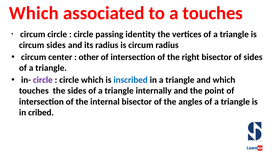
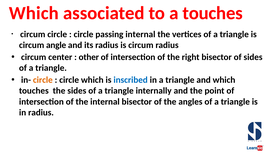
passing identity: identity -> internal
circum sides: sides -> angle
circle at (43, 80) colour: purple -> orange
in cribed: cribed -> radius
